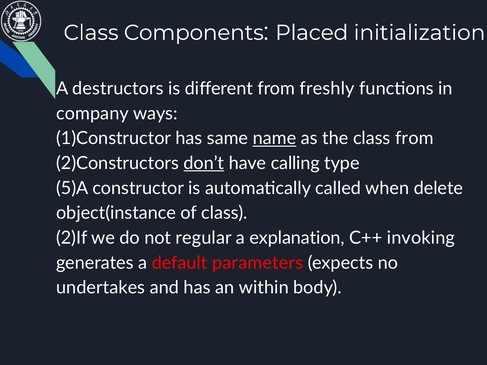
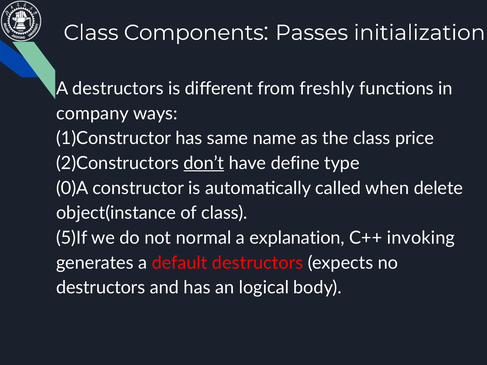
Placed: Placed -> Passes
name underline: present -> none
class from: from -> price
calling: calling -> define
5)A: 5)A -> 0)A
2)If: 2)If -> 5)If
regular: regular -> normal
default parameters: parameters -> destructors
undertakes at (101, 288): undertakes -> destructors
within: within -> logical
